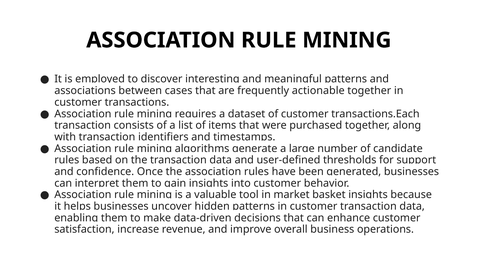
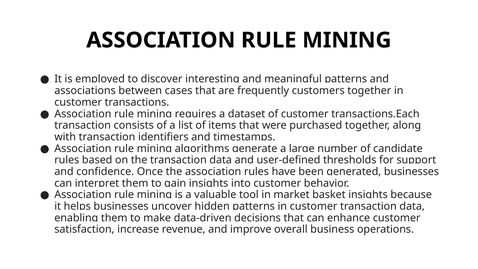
actionable: actionable -> customers
